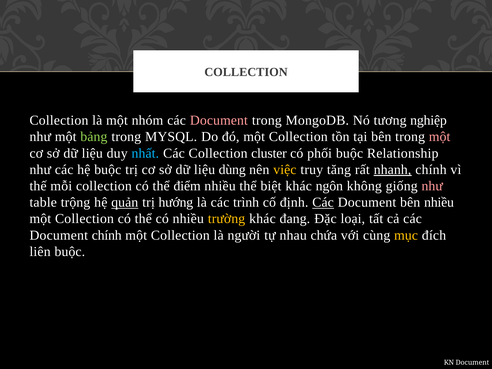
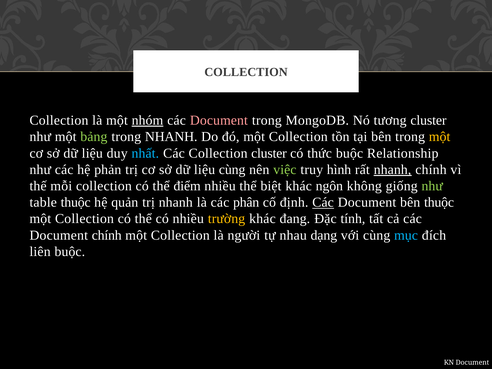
nhóm underline: none -> present
tương nghiệp: nghiệp -> cluster
trong MYSQL: MYSQL -> NHANH
một at (440, 137) colour: pink -> yellow
phối: phối -> thức
hệ buộc: buộc -> phản
liệu dùng: dùng -> cùng
việc colour: yellow -> light green
tăng: tăng -> hình
như at (432, 186) colour: pink -> light green
table trộng: trộng -> thuộc
quản underline: present -> none
trị hướng: hướng -> nhanh
trình: trình -> phân
bên nhiều: nhiều -> thuộc
loại: loại -> tính
chứa: chứa -> dạng
mục colour: yellow -> light blue
